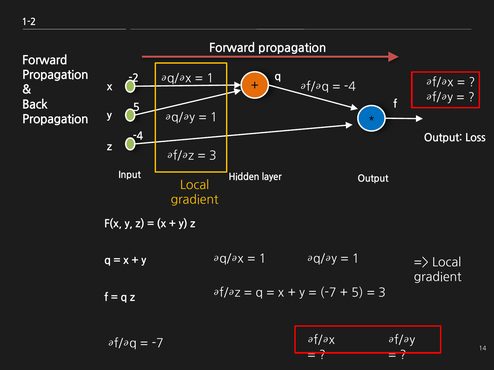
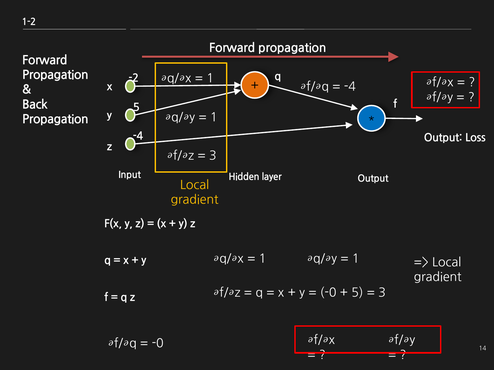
-7 at (328, 293): -7 -> -0
-7 at (158, 344): -7 -> -0
